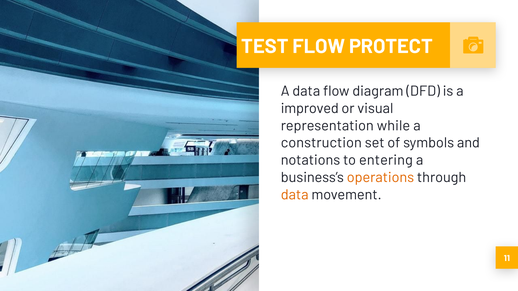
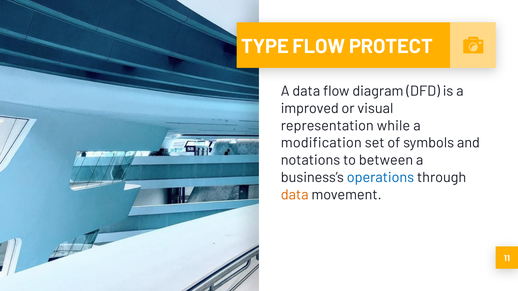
TEST: TEST -> TYPE
construction: construction -> modification
entering: entering -> between
operations colour: orange -> blue
